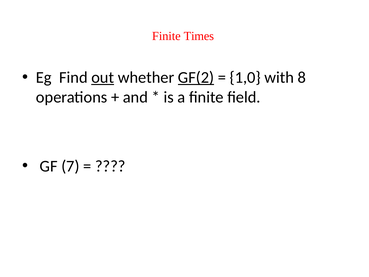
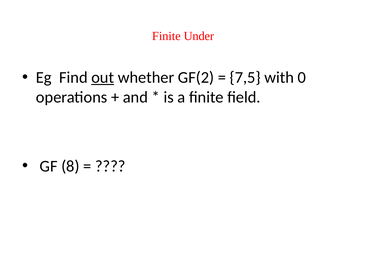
Times: Times -> Under
GF(2 underline: present -> none
1,0: 1,0 -> 7,5
8: 8 -> 0
7: 7 -> 8
